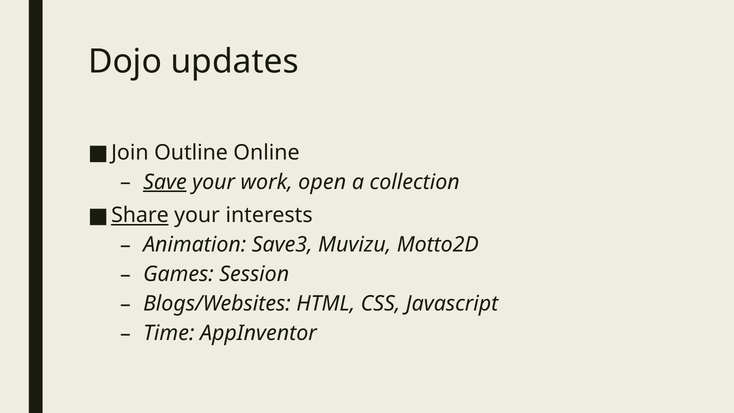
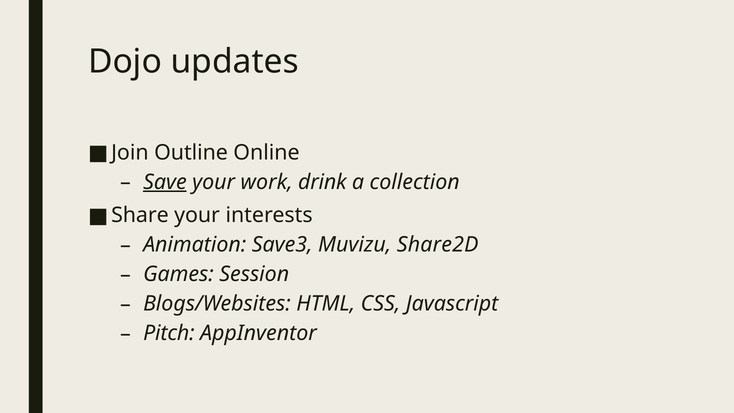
open: open -> drink
Share underline: present -> none
Motto2D: Motto2D -> Share2D
Time: Time -> Pitch
